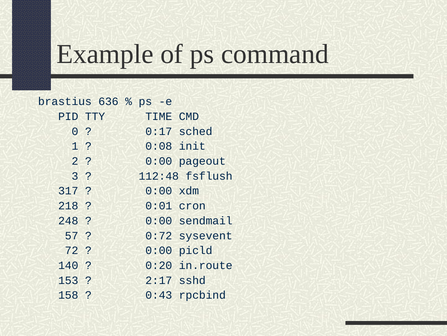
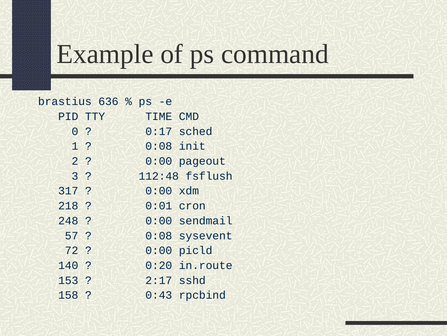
0:72 at (159, 235): 0:72 -> 0:08
